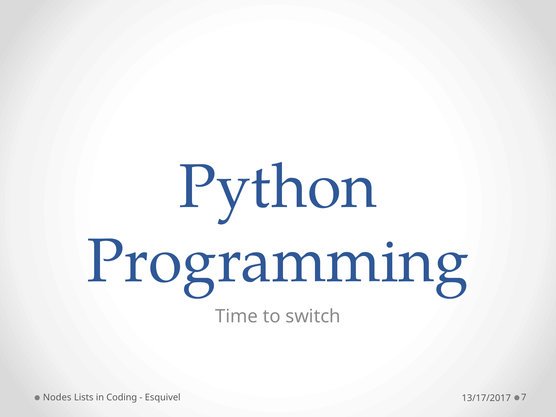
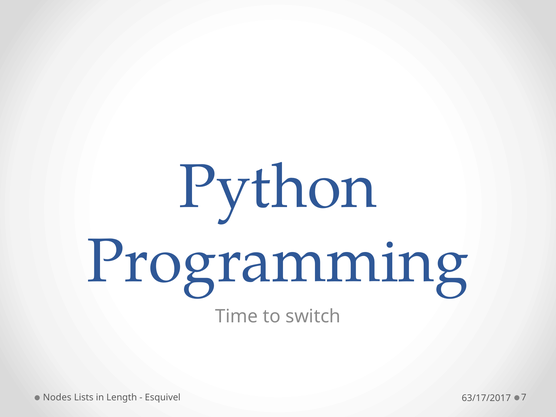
Coding: Coding -> Length
13/17/2017: 13/17/2017 -> 63/17/2017
